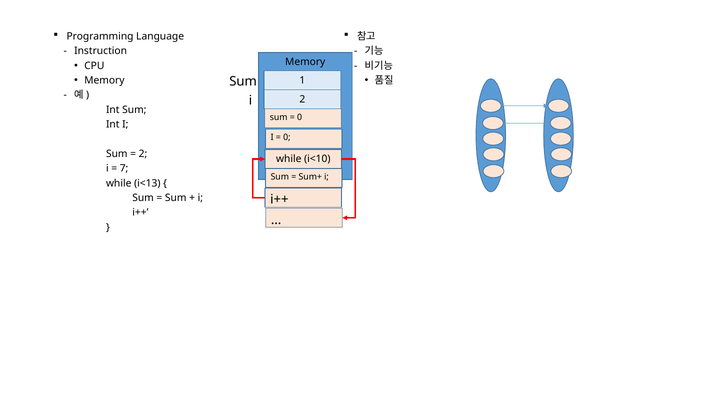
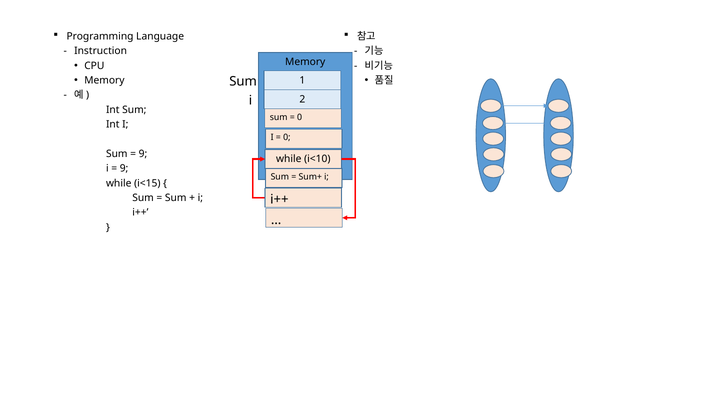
2 at (143, 154): 2 -> 9
7 at (124, 169): 7 -> 9
i<13: i<13 -> i<15
